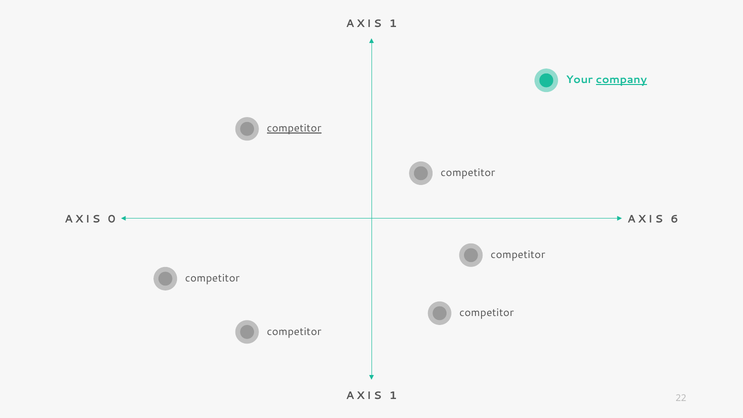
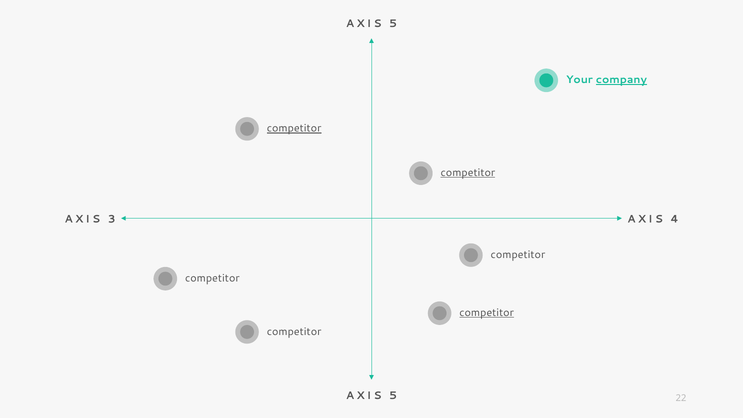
1 at (393, 24): 1 -> 5
competitor at (468, 173) underline: none -> present
0: 0 -> 3
6: 6 -> 4
competitor at (487, 313) underline: none -> present
1 at (393, 395): 1 -> 5
